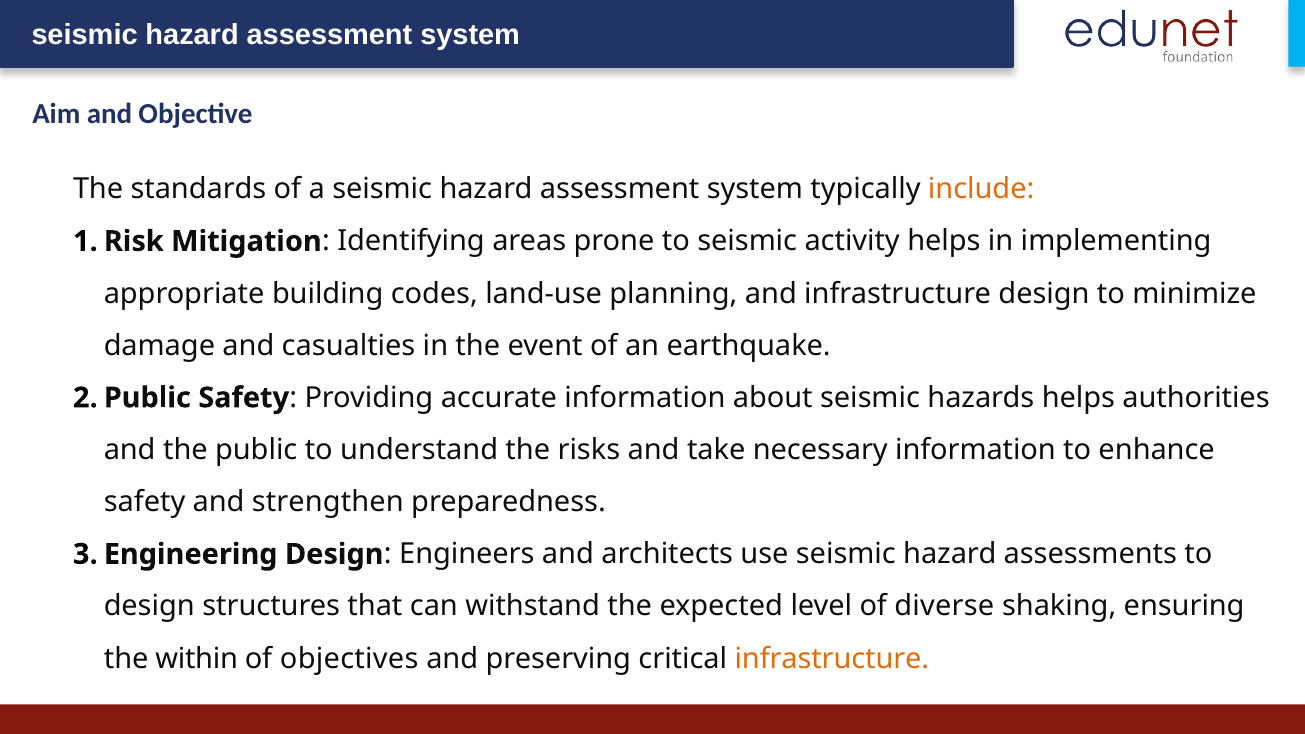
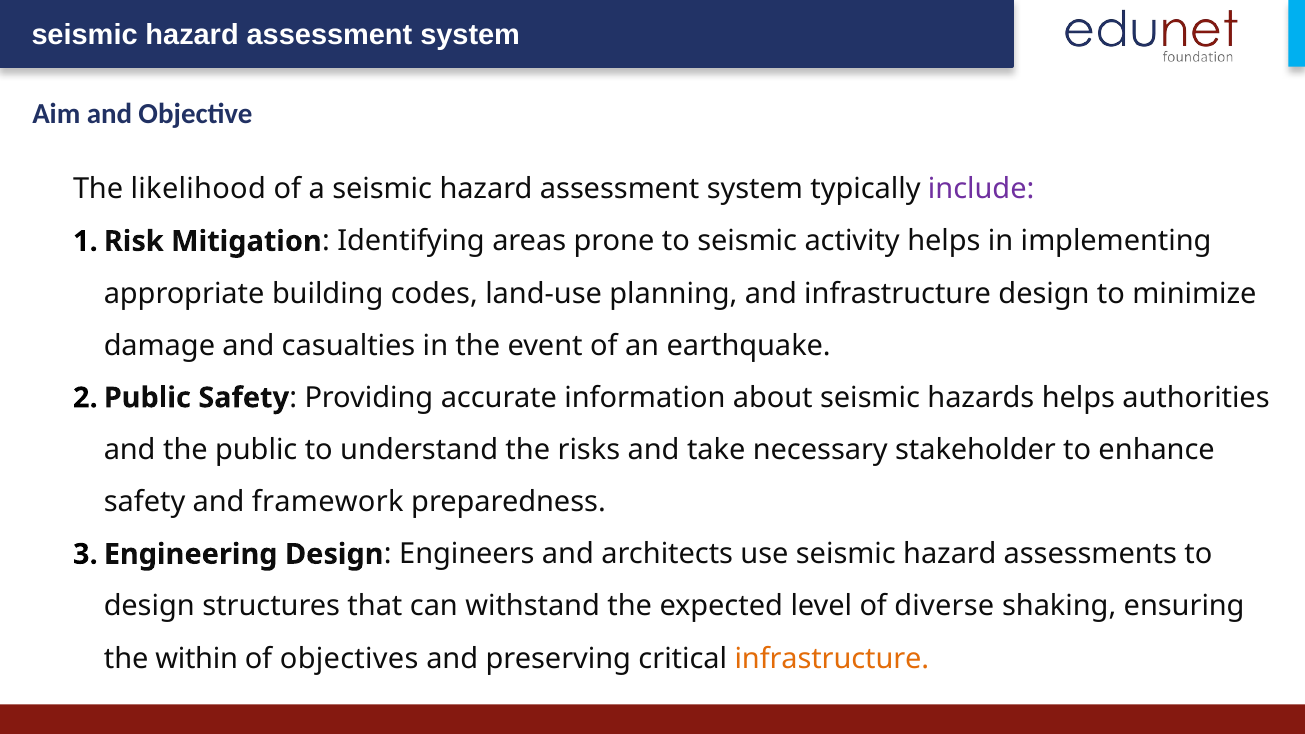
standards: standards -> likelihood
include colour: orange -> purple
necessary information: information -> stakeholder
strengthen: strengthen -> framework
